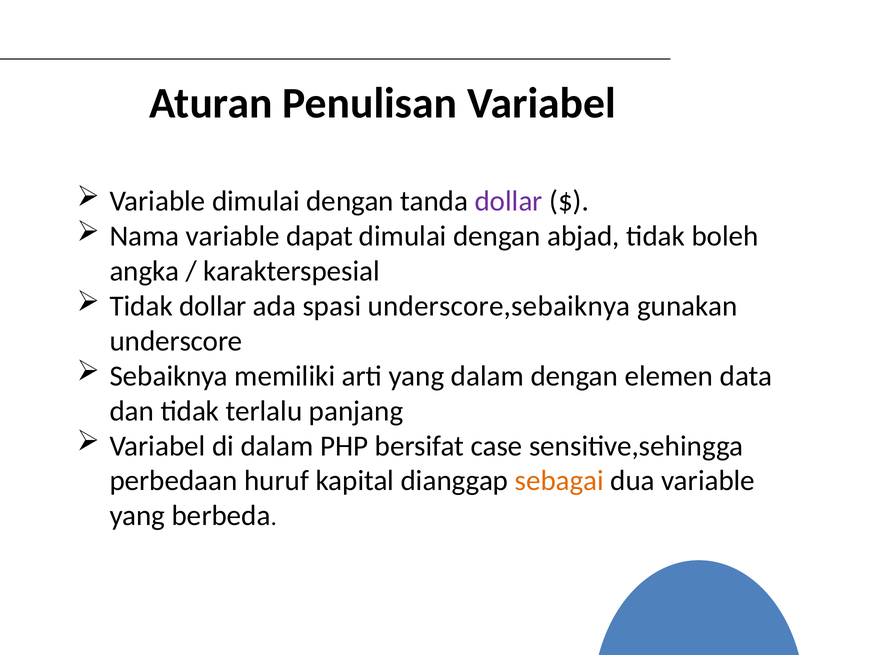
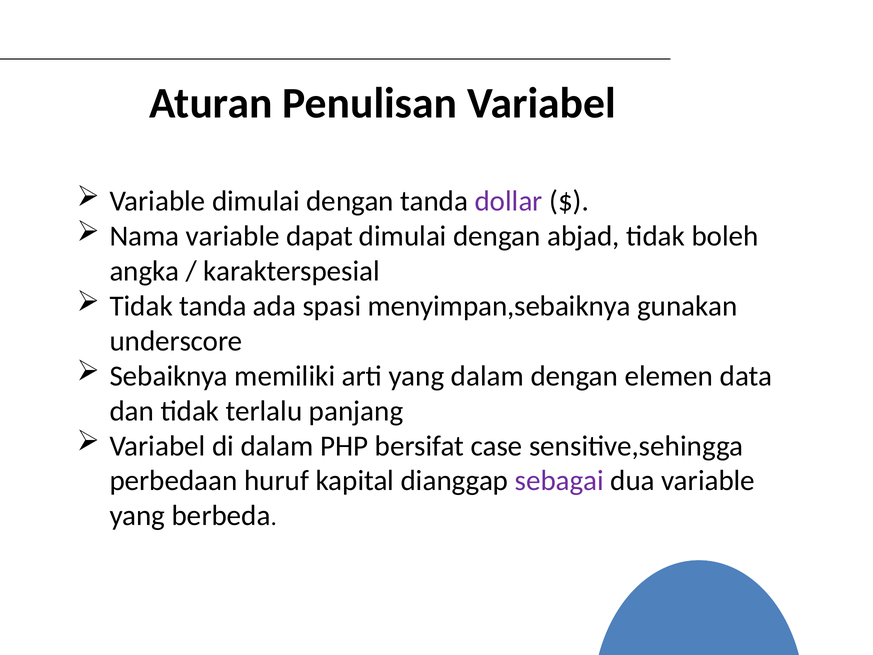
Tidak dollar: dollar -> tanda
underscore,sebaiknya: underscore,sebaiknya -> menyimpan,sebaiknya
sebagai colour: orange -> purple
